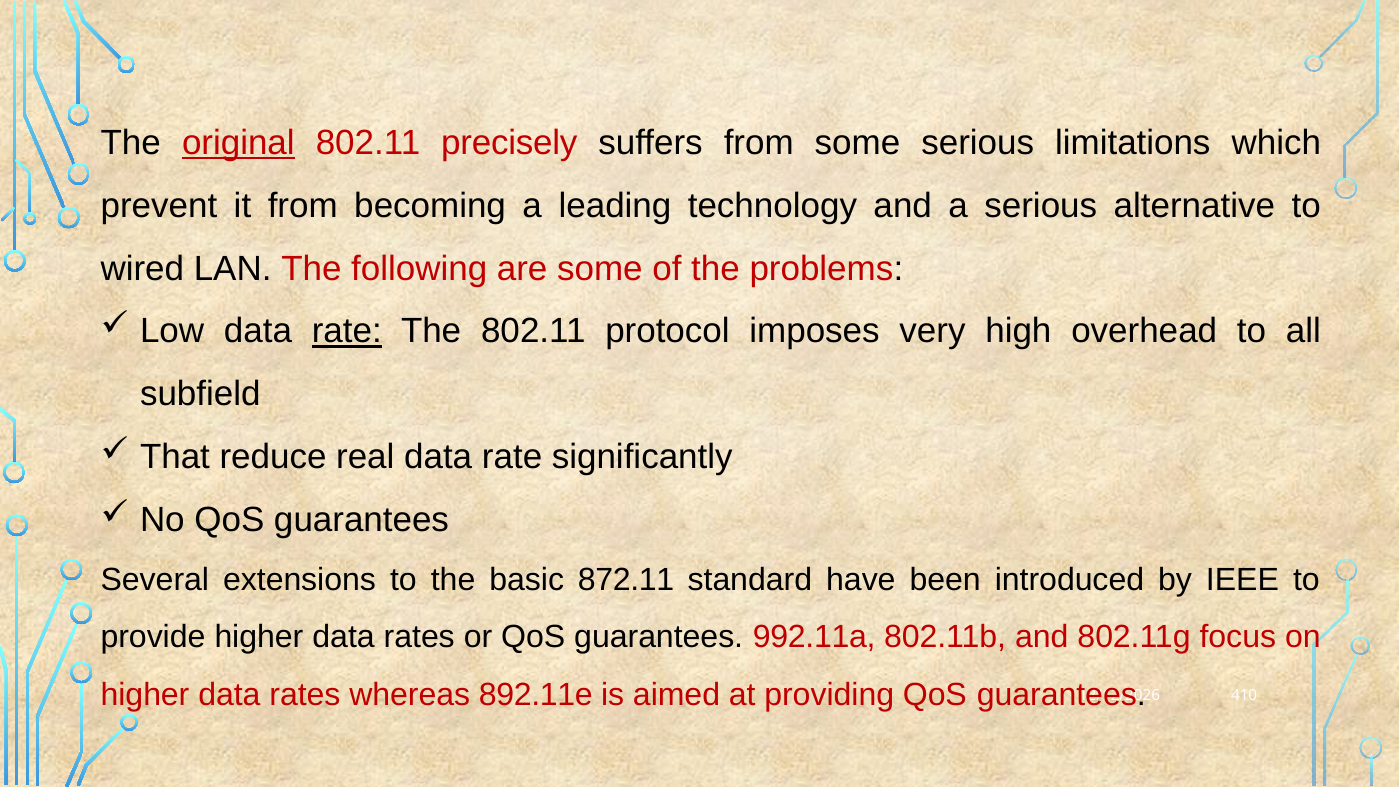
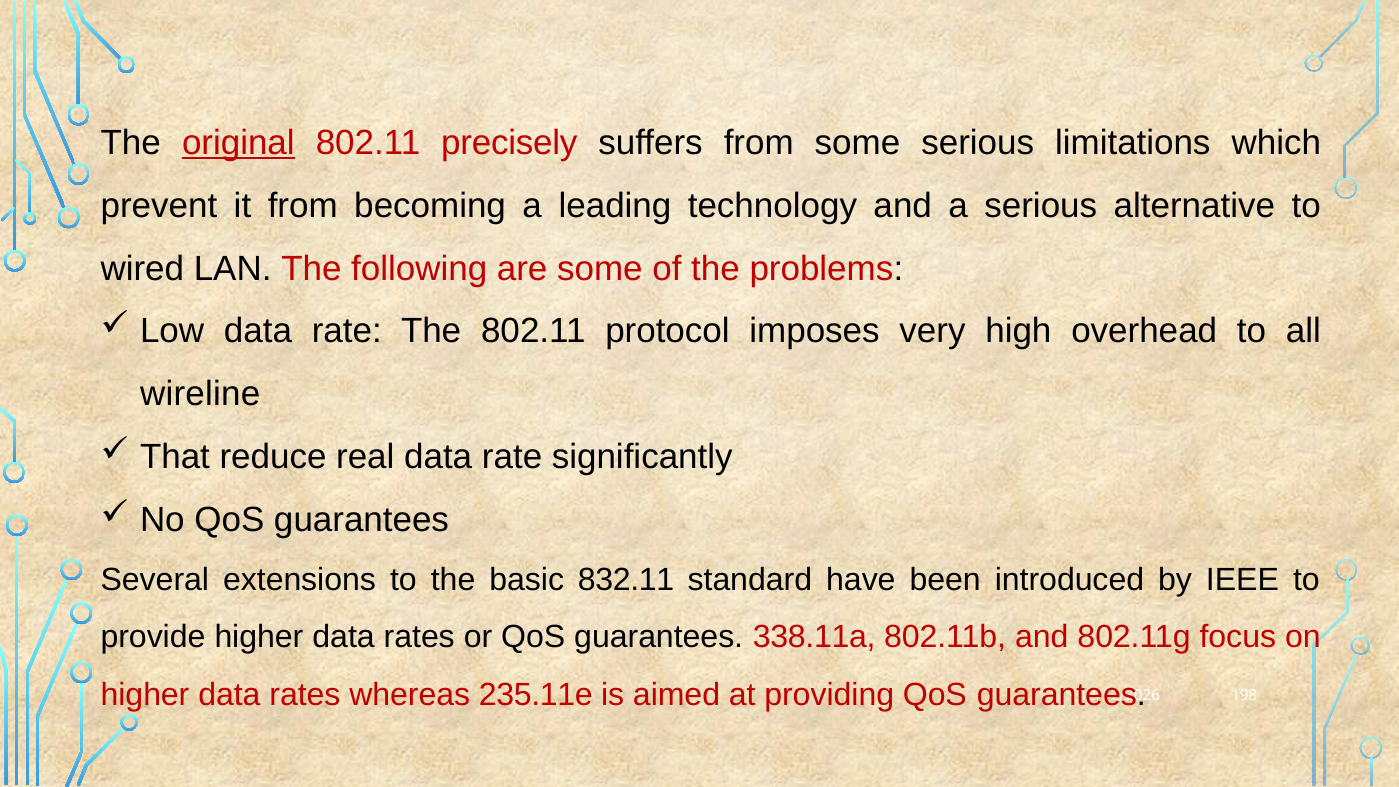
rate at (347, 331) underline: present -> none
subfield: subfield -> wireline
872.11: 872.11 -> 832.11
992.11a: 992.11a -> 338.11a
892.11e: 892.11e -> 235.11e
410: 410 -> 198
